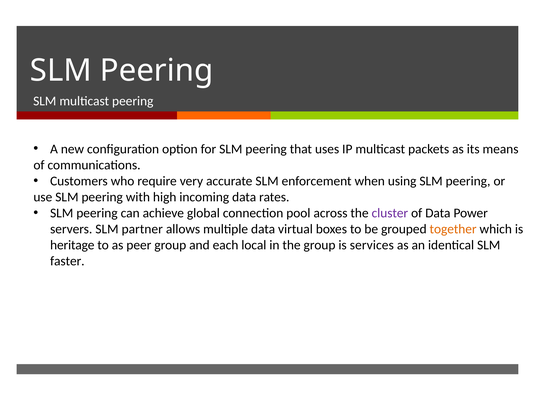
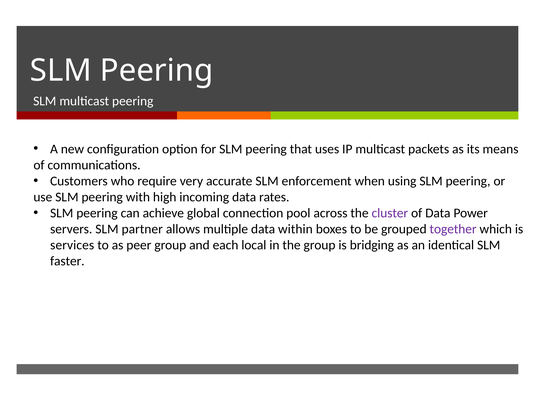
virtual: virtual -> within
together colour: orange -> purple
heritage: heritage -> services
services: services -> bridging
